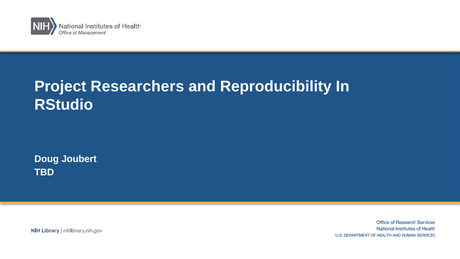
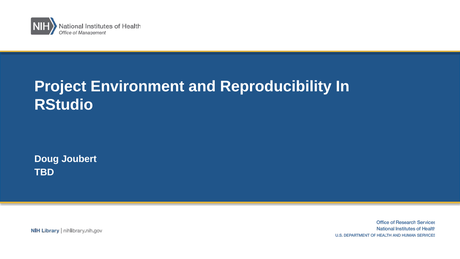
Researchers: Researchers -> Environment
